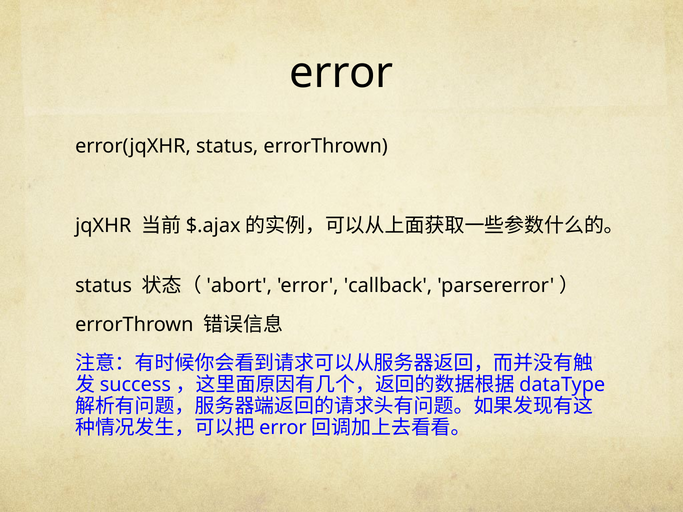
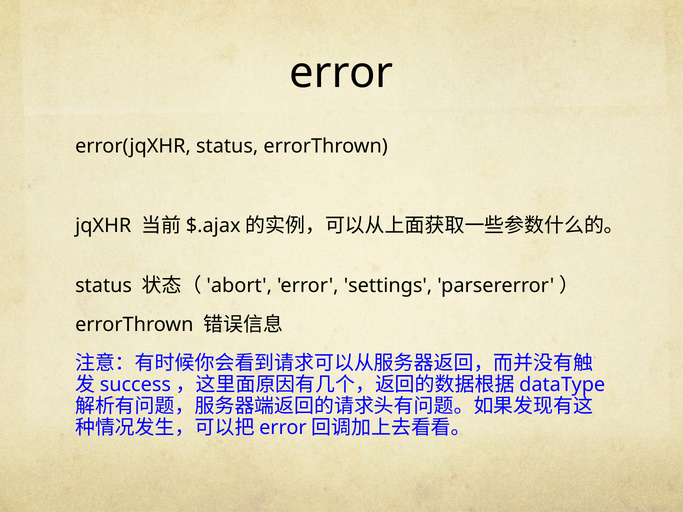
callback: callback -> settings
